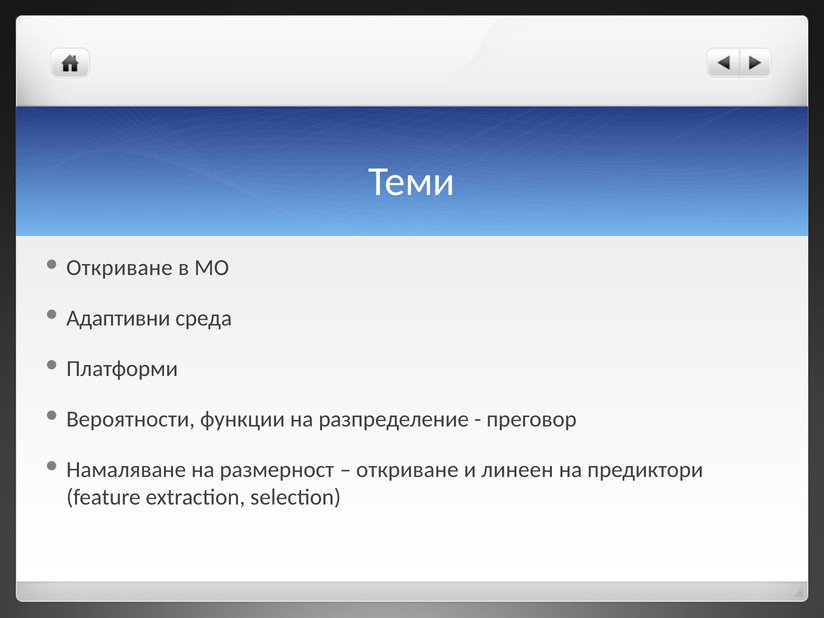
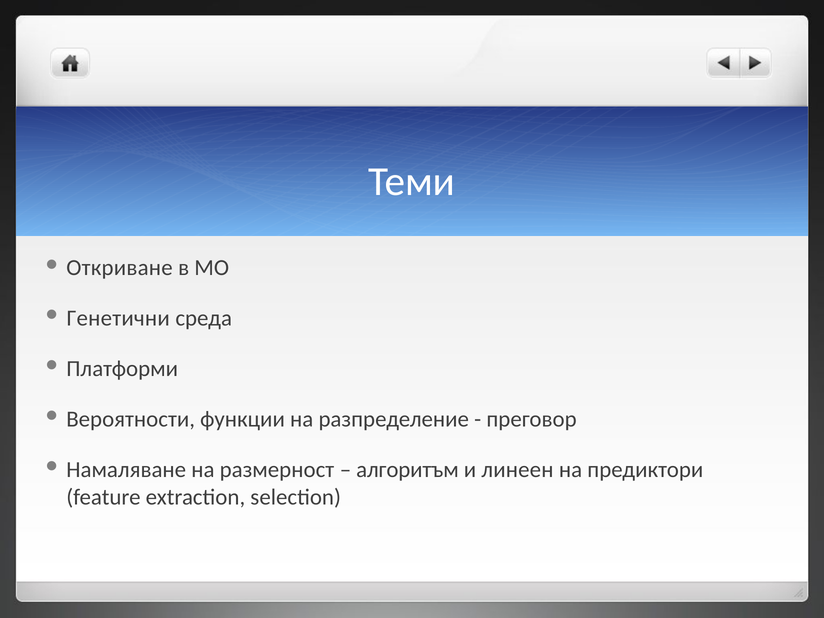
Адаптивни: Адаптивни -> Генетични
откриване at (407, 470): откриване -> алгоритъм
